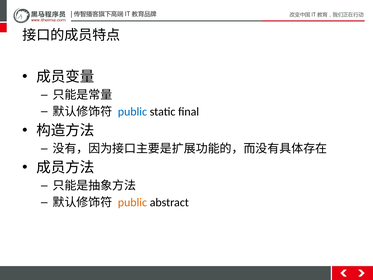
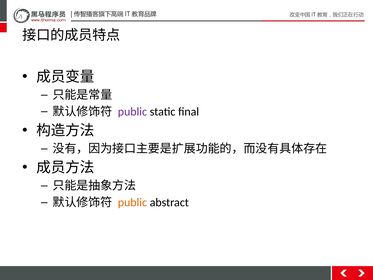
public at (132, 112) colour: blue -> purple
